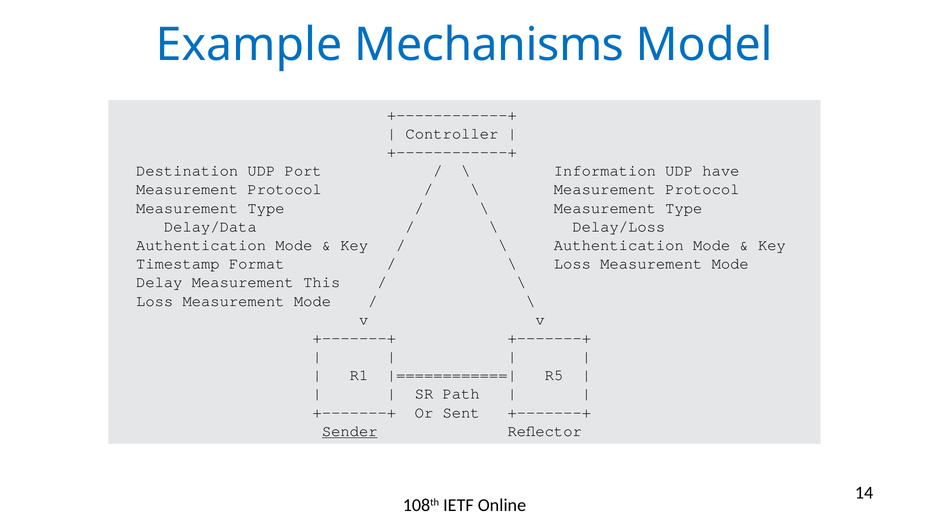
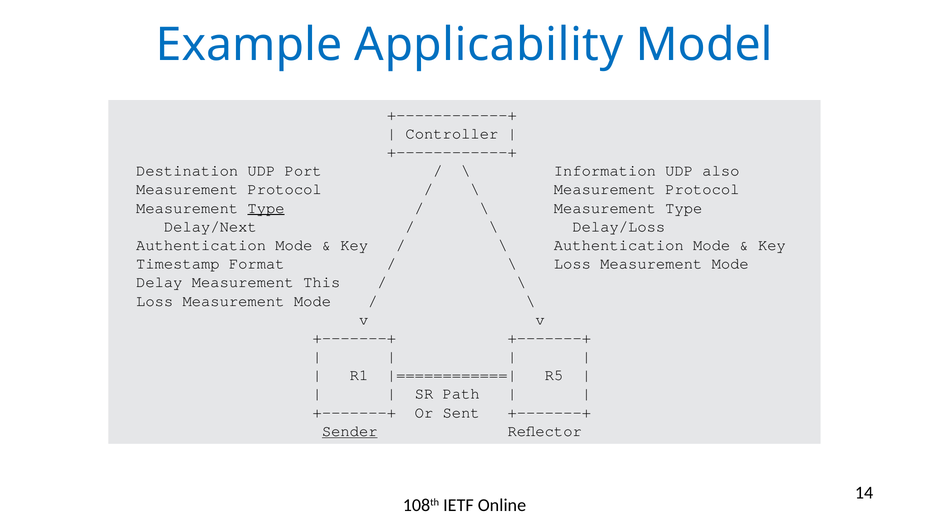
Mechanisms: Mechanisms -> Applicability
have: have -> also
Type at (266, 208) underline: none -> present
Delay/Data: Delay/Data -> Delay/Next
